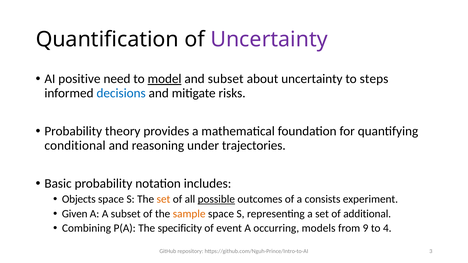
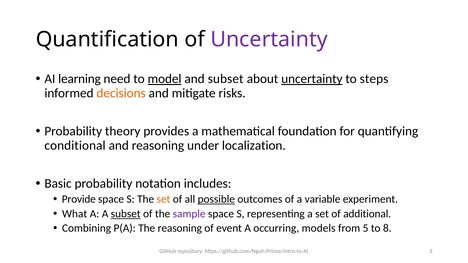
positive: positive -> learning
uncertainty at (312, 79) underline: none -> present
decisions colour: blue -> orange
trajectories: trajectories -> localization
Objects: Objects -> Provide
consists: consists -> variable
Given: Given -> What
subset at (126, 214) underline: none -> present
sample colour: orange -> purple
The specificity: specificity -> reasoning
9: 9 -> 5
4: 4 -> 8
